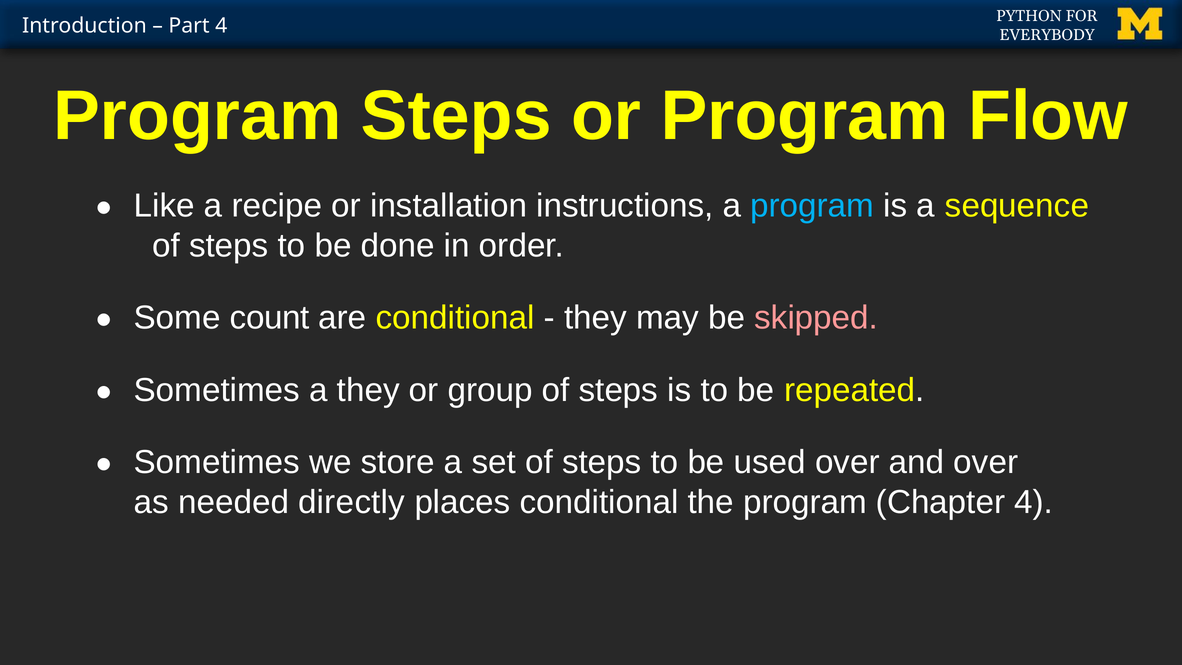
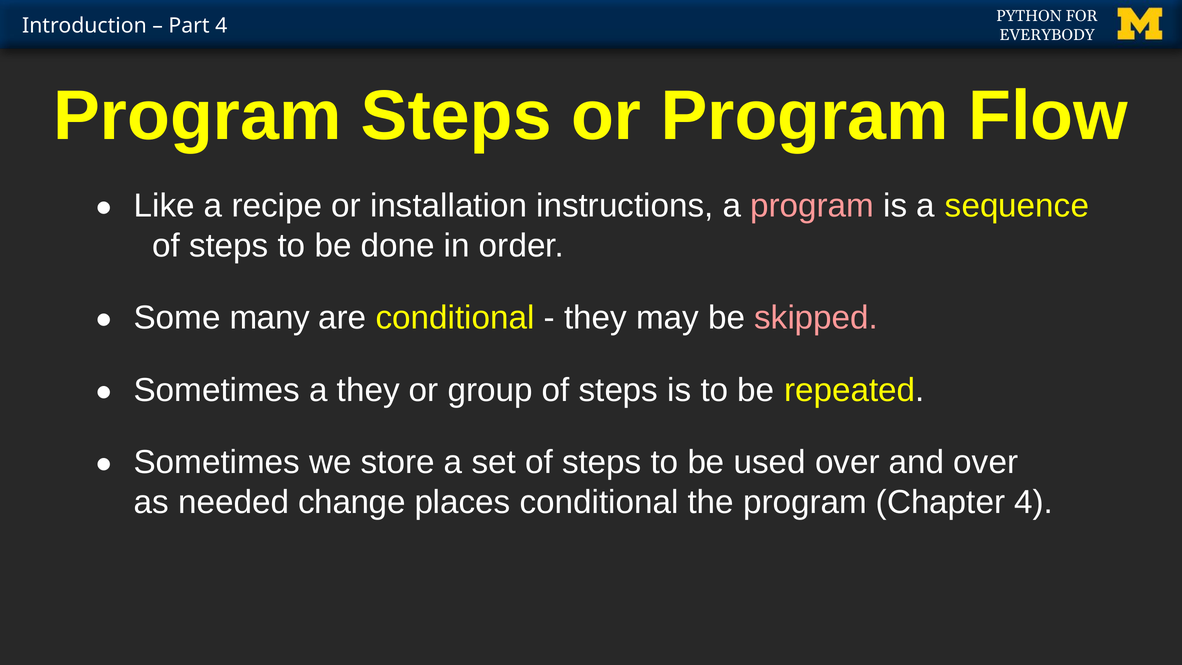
program at (812, 206) colour: light blue -> pink
count: count -> many
directly: directly -> change
